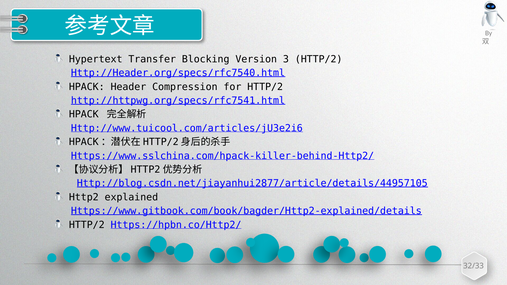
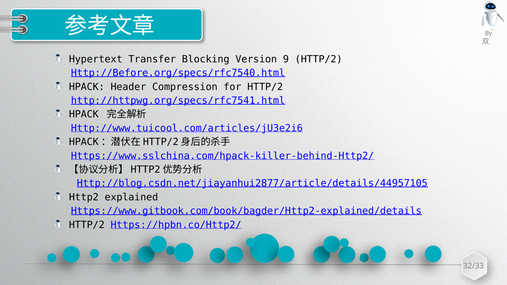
3: 3 -> 9
Http://Header.org/specs/rfc7540.html: Http://Header.org/specs/rfc7540.html -> Http://Before.org/specs/rfc7540.html
